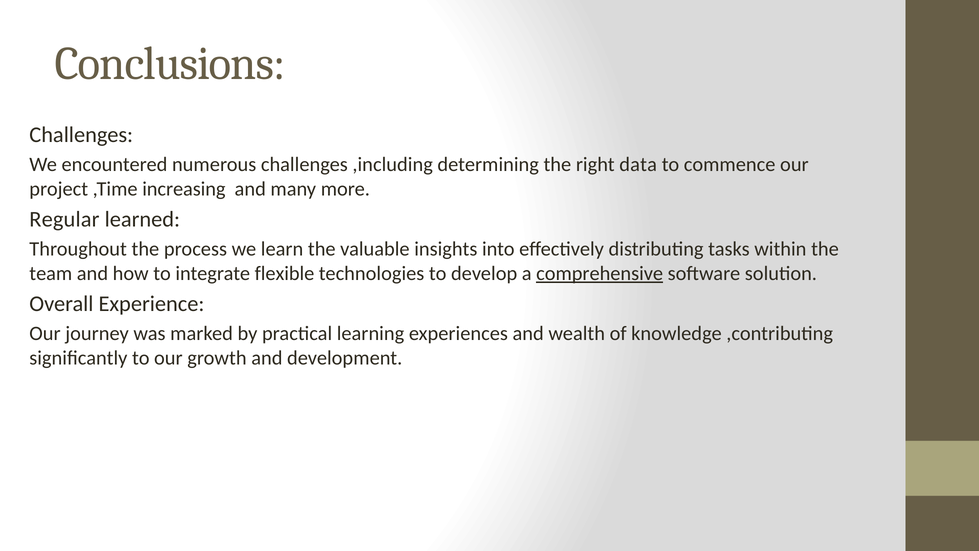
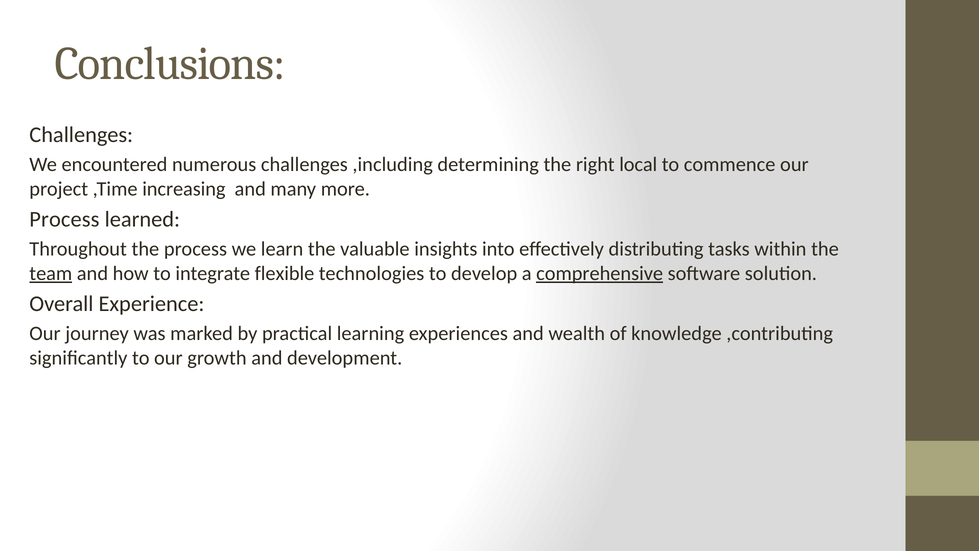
data: data -> local
Regular at (64, 219): Regular -> Process
team underline: none -> present
